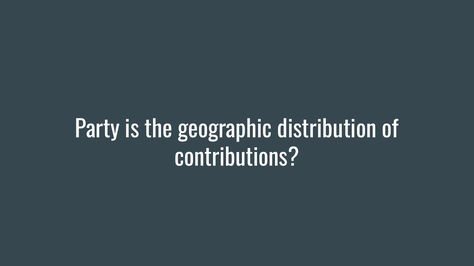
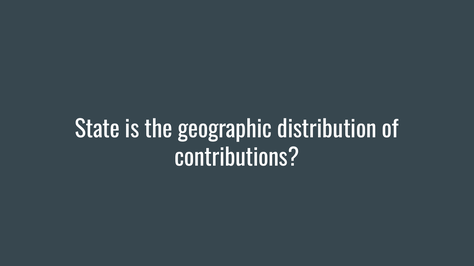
Party: Party -> State
